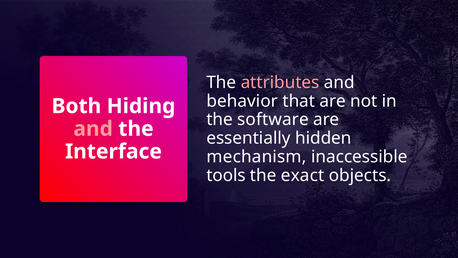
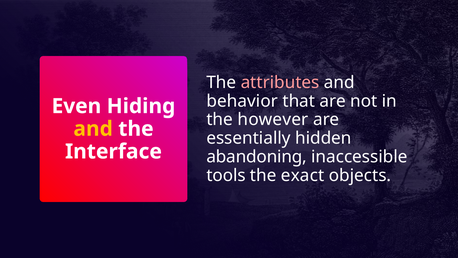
Both: Both -> Even
software: software -> however
and at (93, 129) colour: pink -> yellow
mechanism: mechanism -> abandoning
